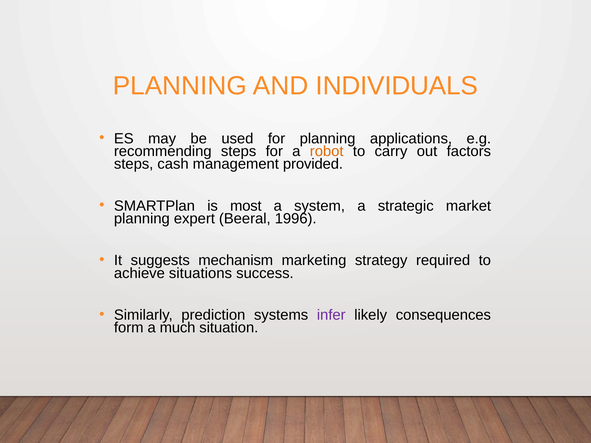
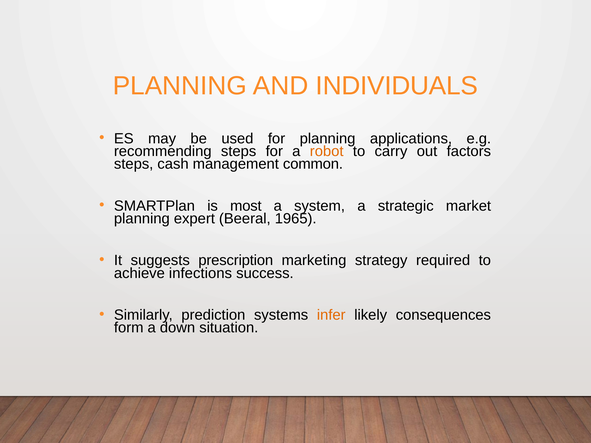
provided: provided -> common
1996: 1996 -> 1965
mechanism: mechanism -> prescription
situations: situations -> infections
infer colour: purple -> orange
much: much -> down
